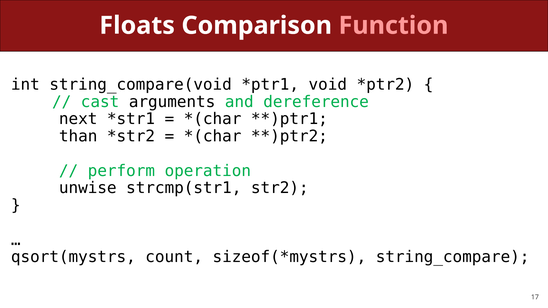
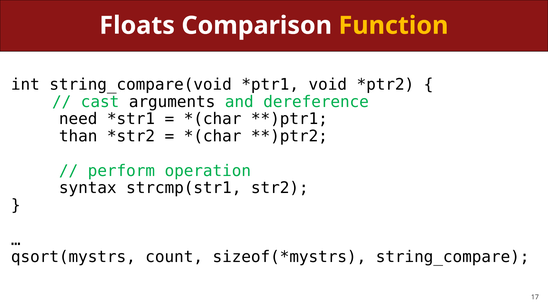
Function colour: pink -> yellow
next: next -> need
unwise: unwise -> syntax
